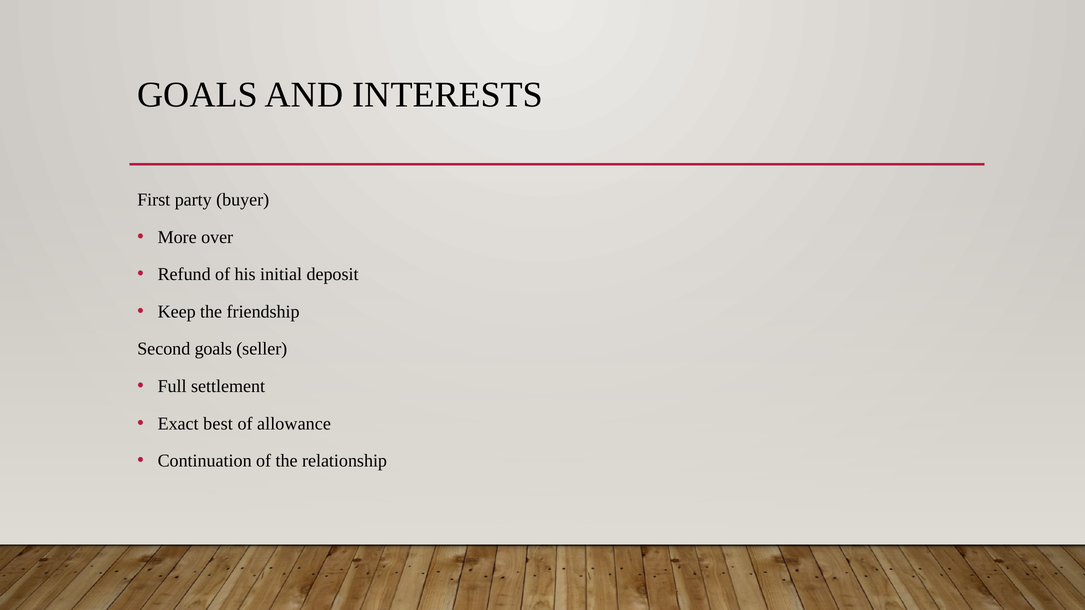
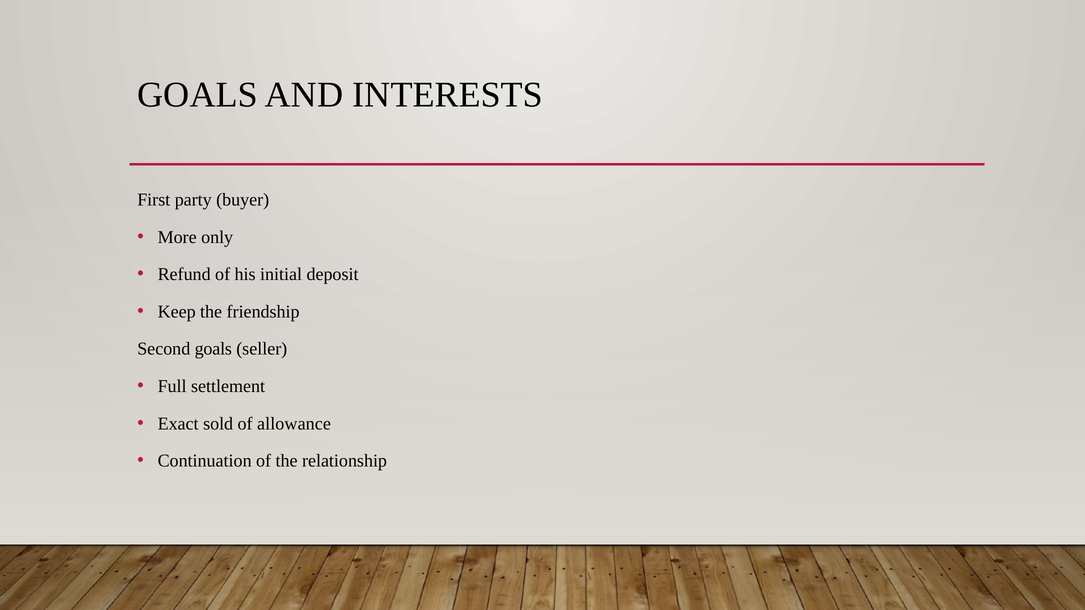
over: over -> only
best: best -> sold
